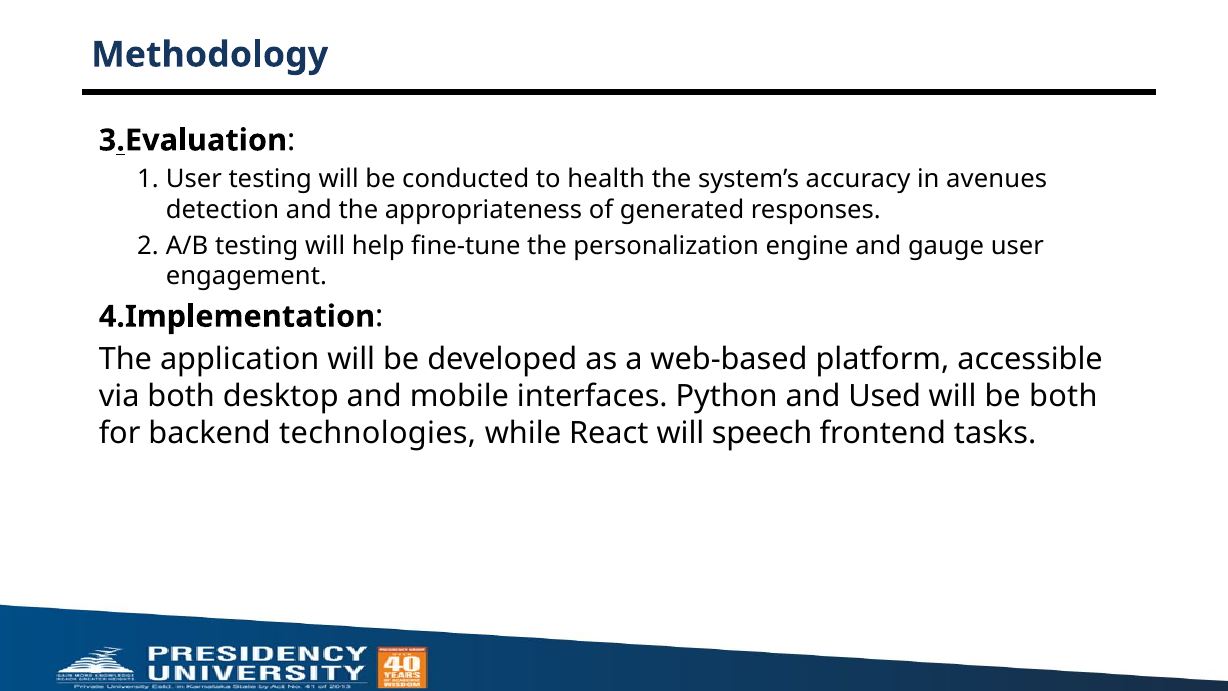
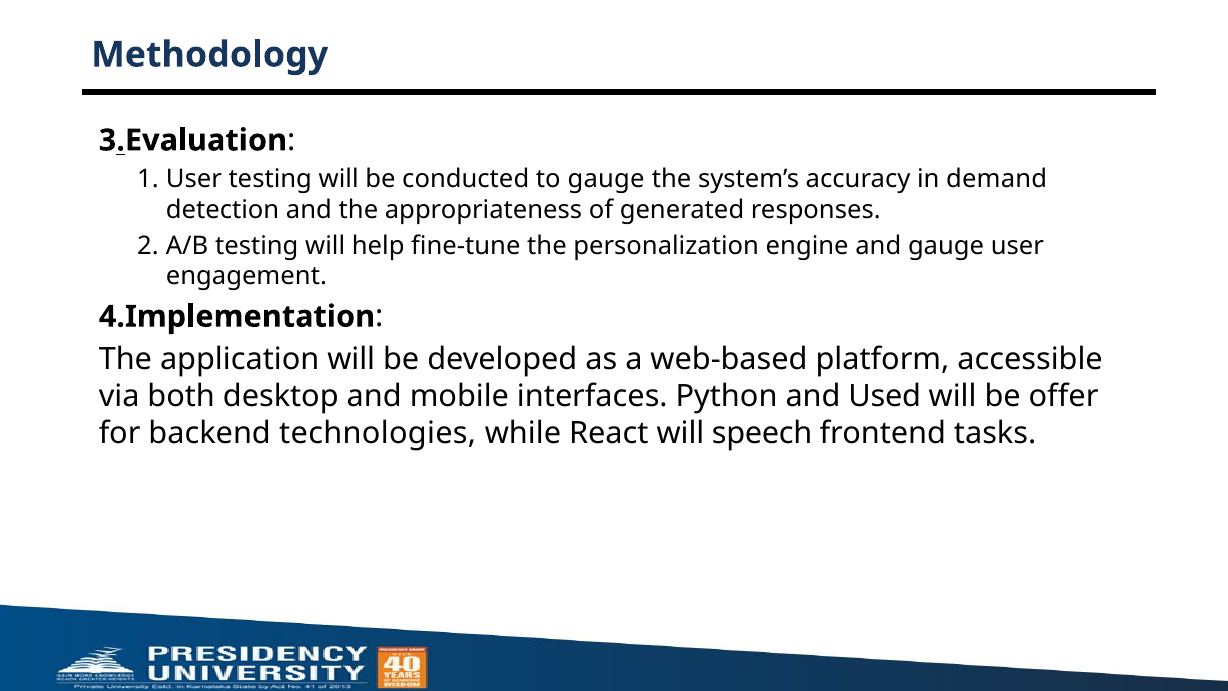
to health: health -> gauge
avenues: avenues -> demand
be both: both -> offer
